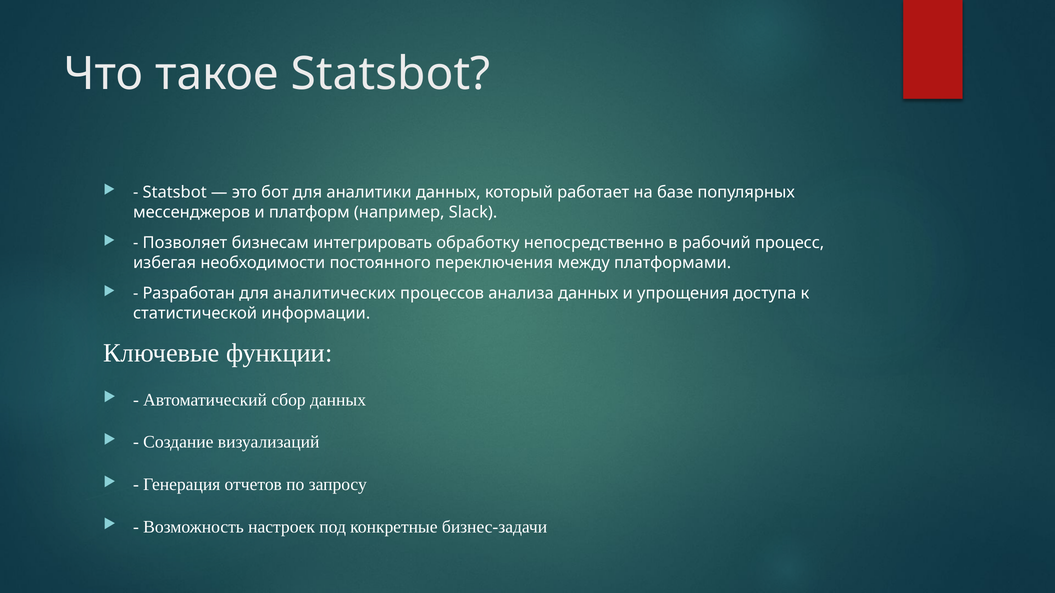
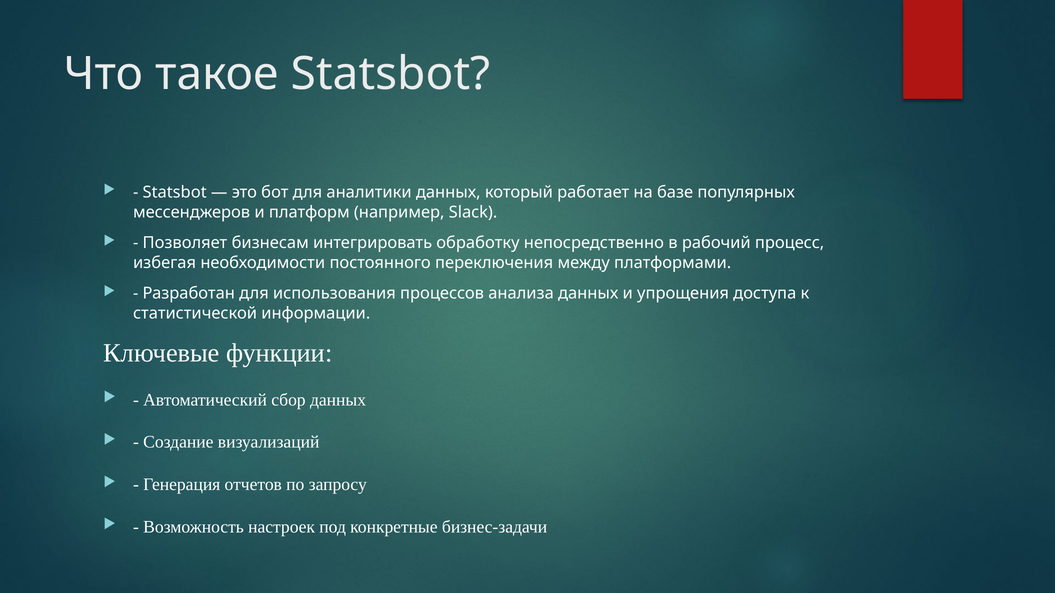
аналитических: аналитических -> использования
